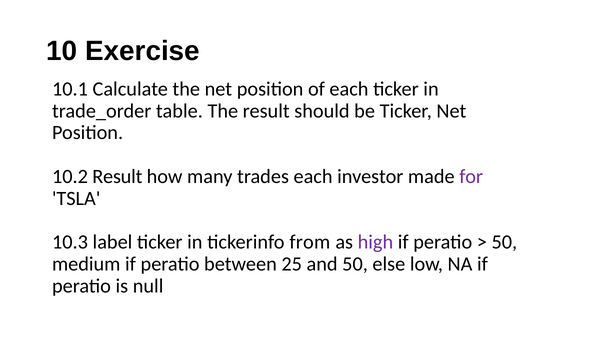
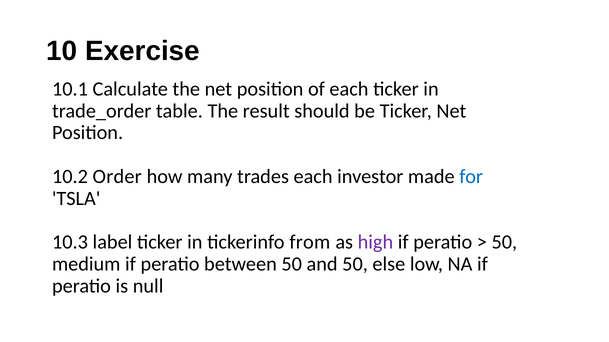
10.2 Result: Result -> Order
for colour: purple -> blue
between 25: 25 -> 50
